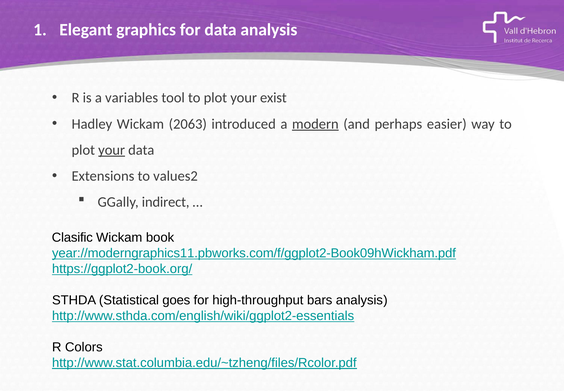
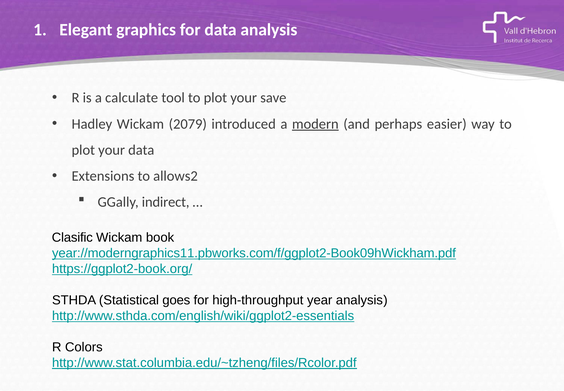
variables: variables -> calculate
exist: exist -> save
2063: 2063 -> 2079
your at (112, 150) underline: present -> none
values2: values2 -> allows2
bars: bars -> year
